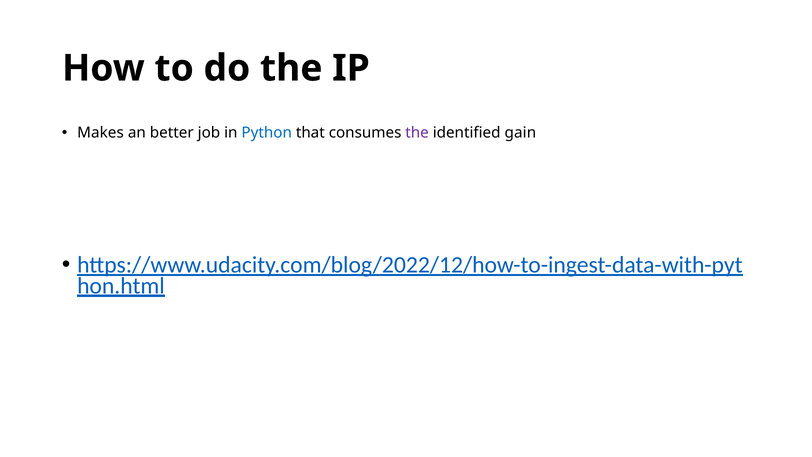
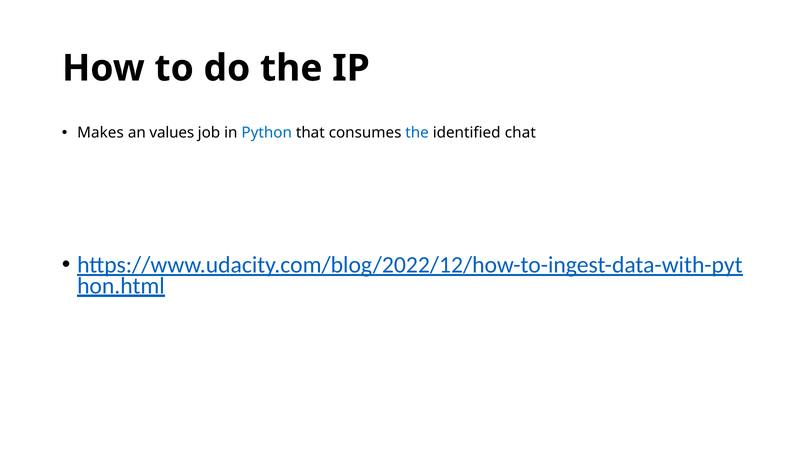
better: better -> values
the at (417, 133) colour: purple -> blue
gain: gain -> chat
